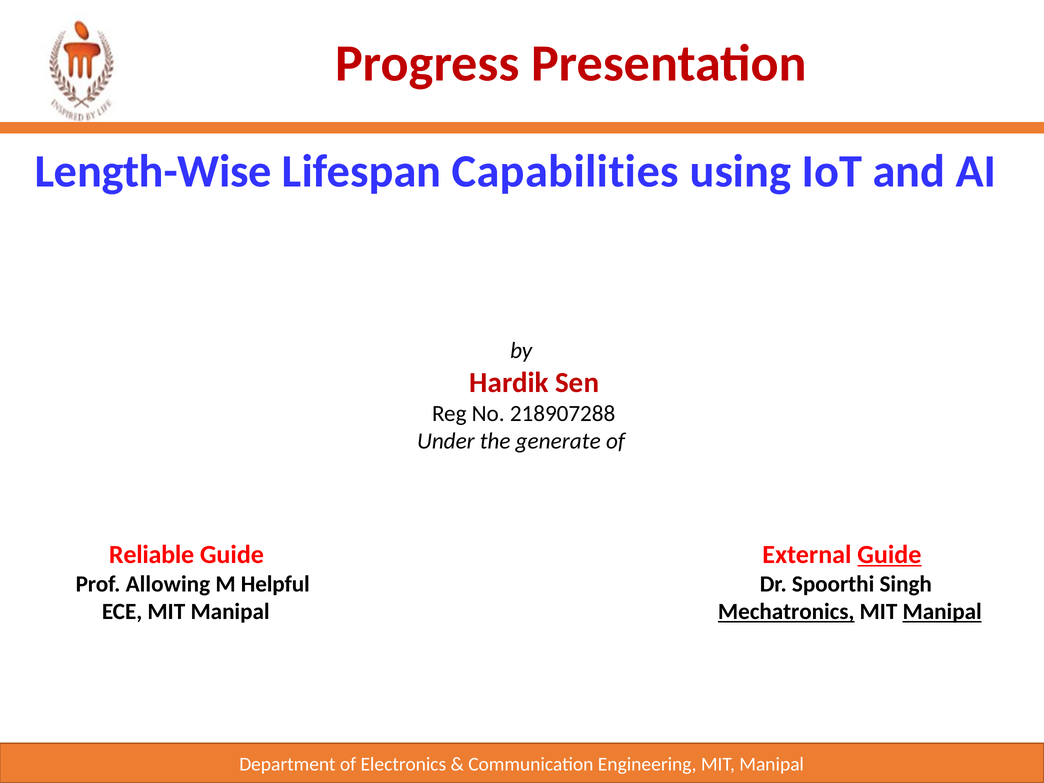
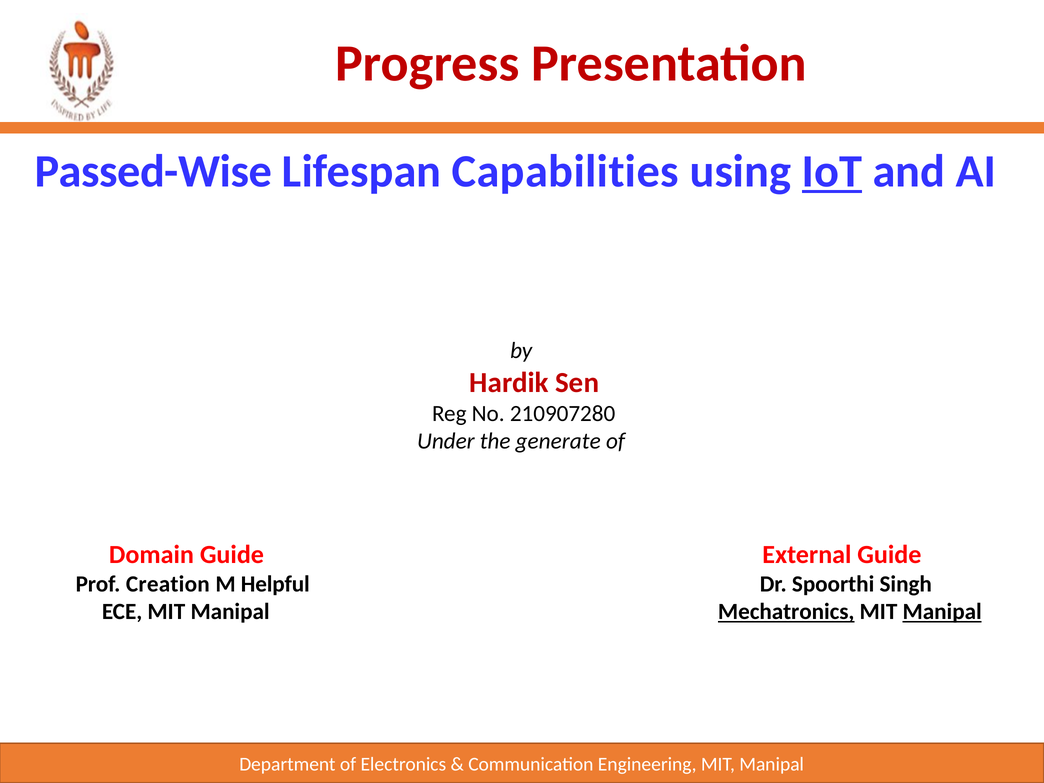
Length-Wise: Length-Wise -> Passed-Wise
IoT underline: none -> present
218907288: 218907288 -> 210907280
Reliable: Reliable -> Domain
Guide at (889, 555) underline: present -> none
Allowing: Allowing -> Creation
